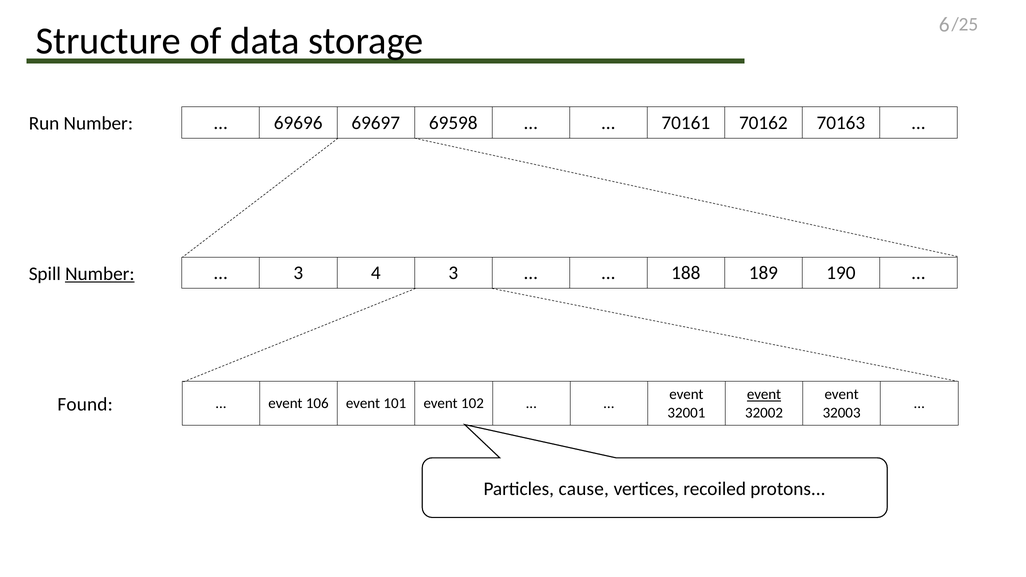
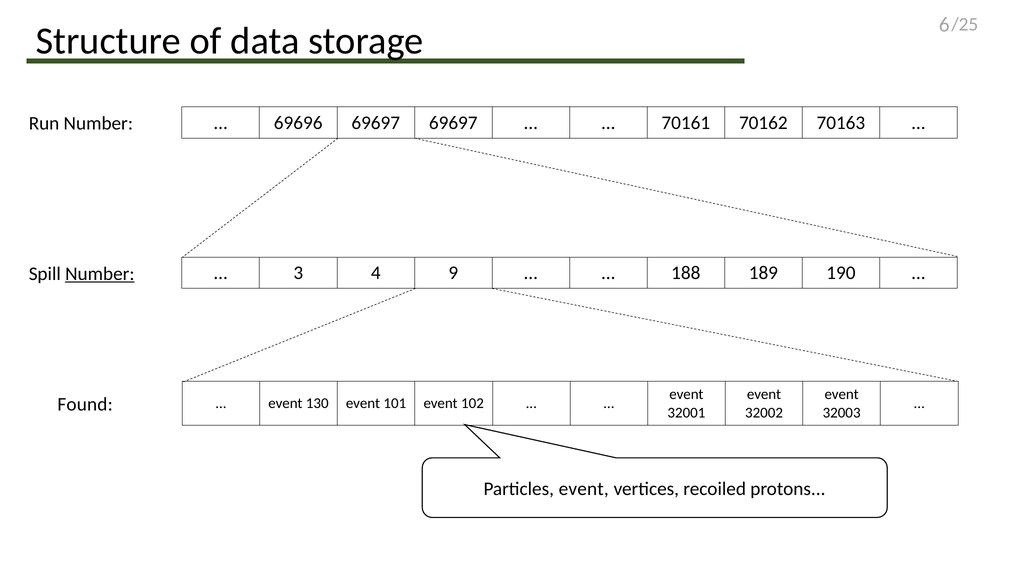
69697 69598: 69598 -> 69697
4 3: 3 -> 9
event at (764, 395) underline: present -> none
106: 106 -> 130
Particles cause: cause -> event
